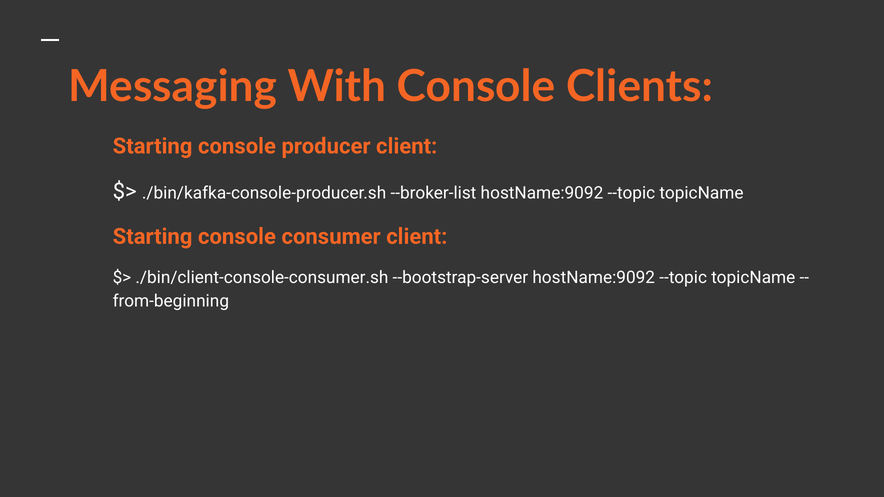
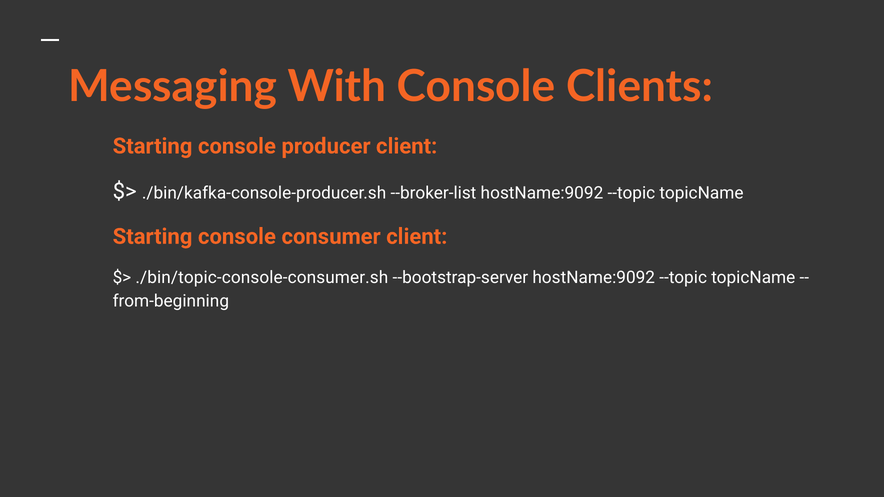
./bin/client-console-consumer.sh: ./bin/client-console-consumer.sh -> ./bin/topic-console-consumer.sh
